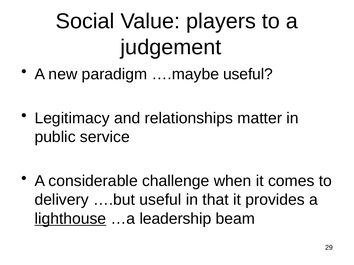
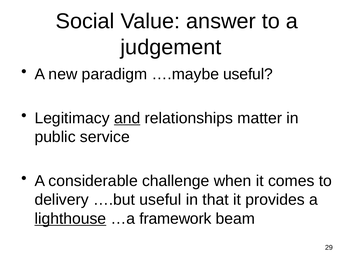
players: players -> answer
and underline: none -> present
leadership: leadership -> framework
